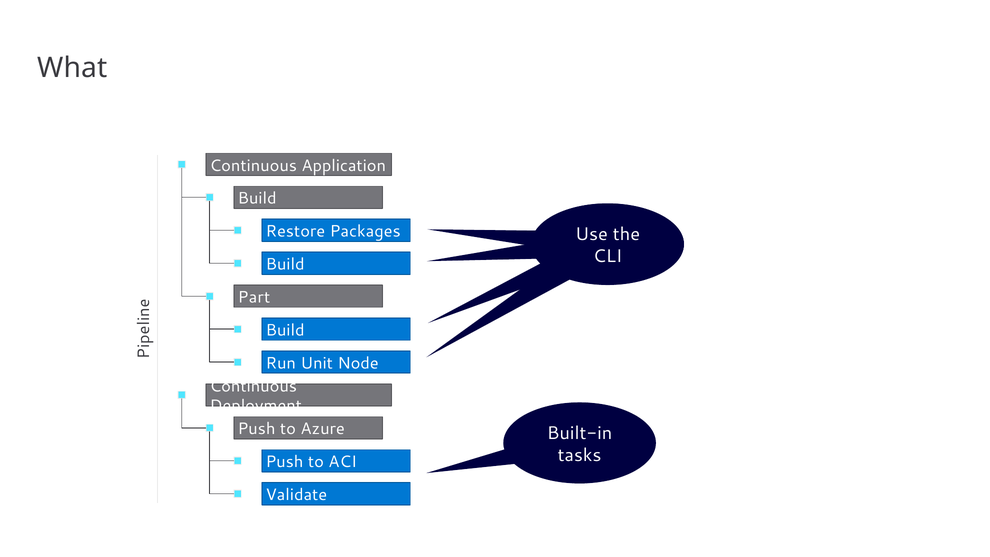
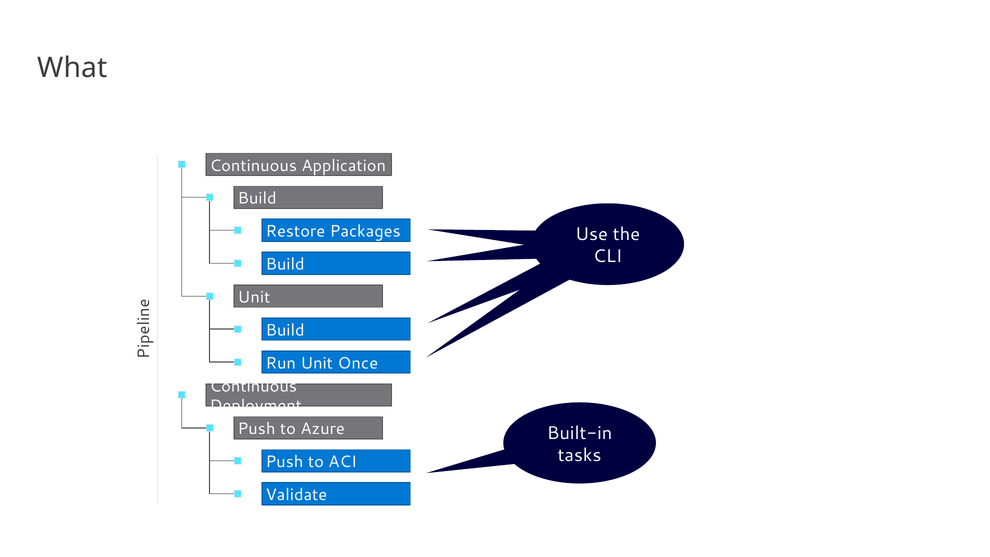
Part at (254, 297): Part -> Unit
Node: Node -> Once
